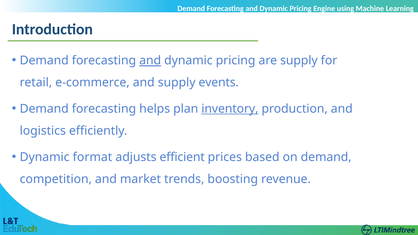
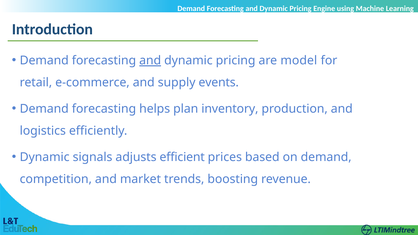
are supply: supply -> model
inventory underline: present -> none
format: format -> signals
